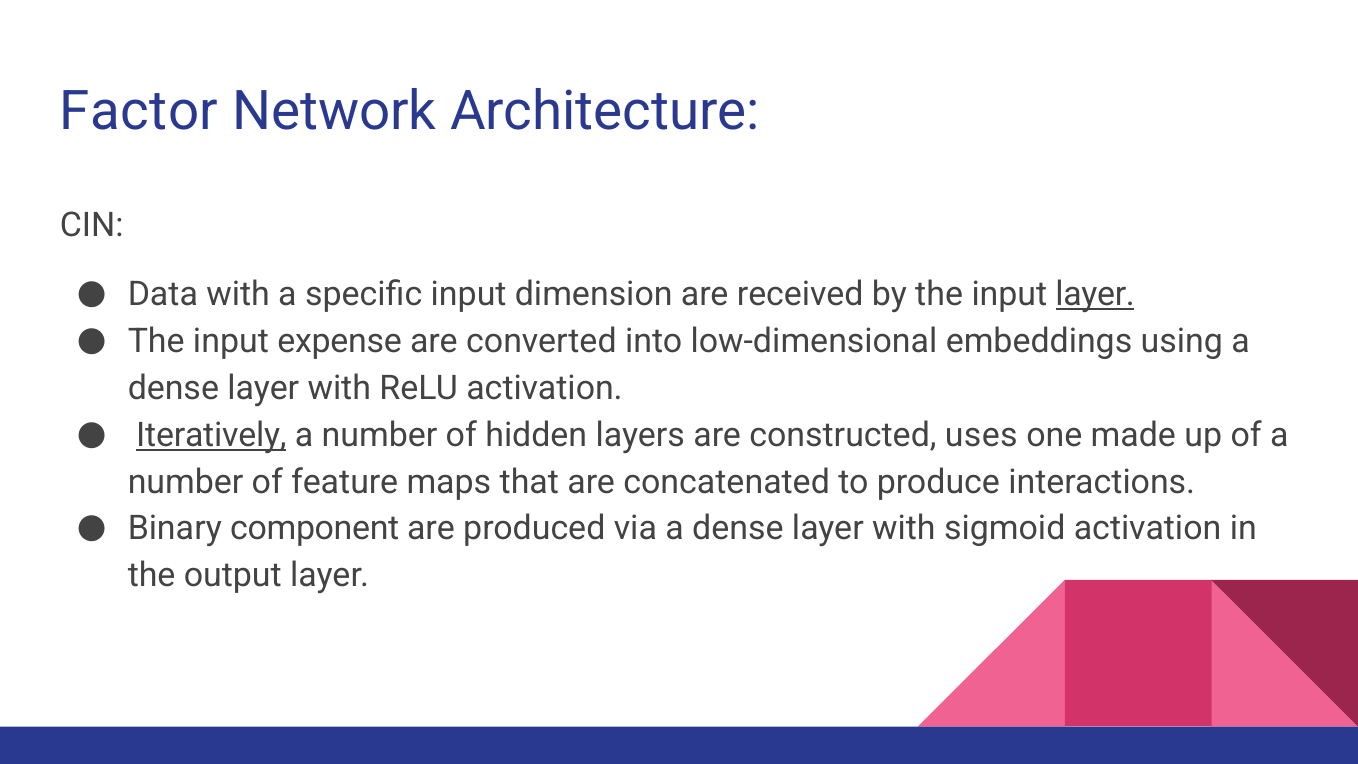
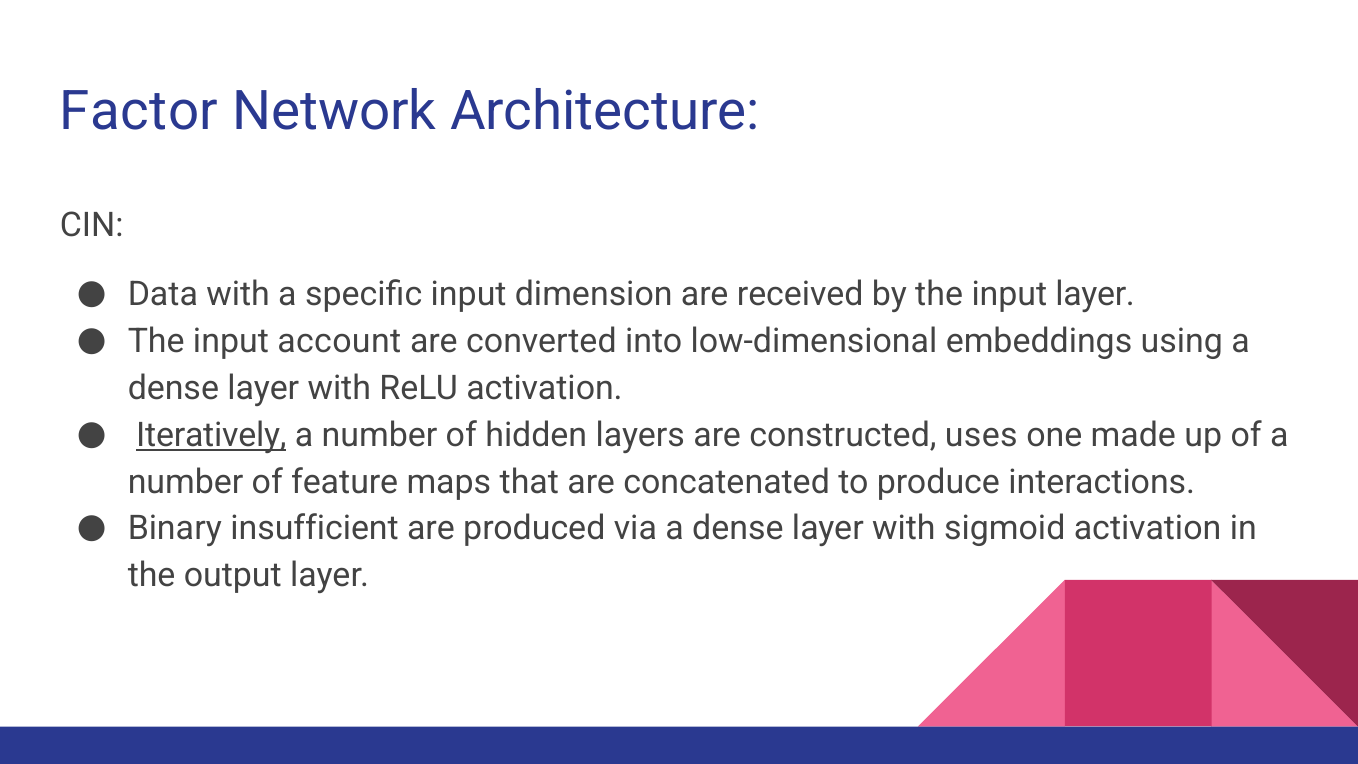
layer at (1095, 295) underline: present -> none
expense: expense -> account
component: component -> insufficient
